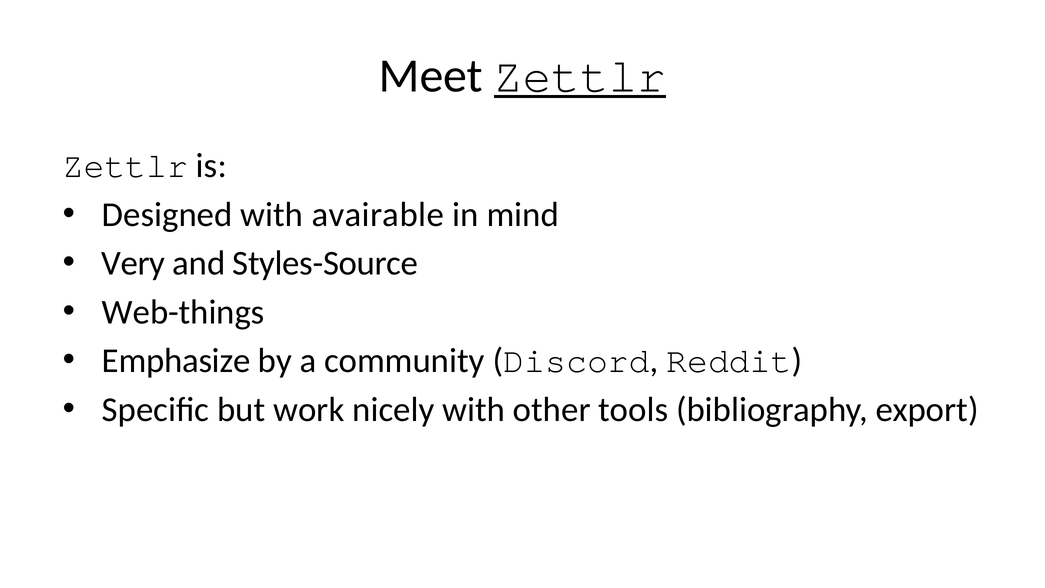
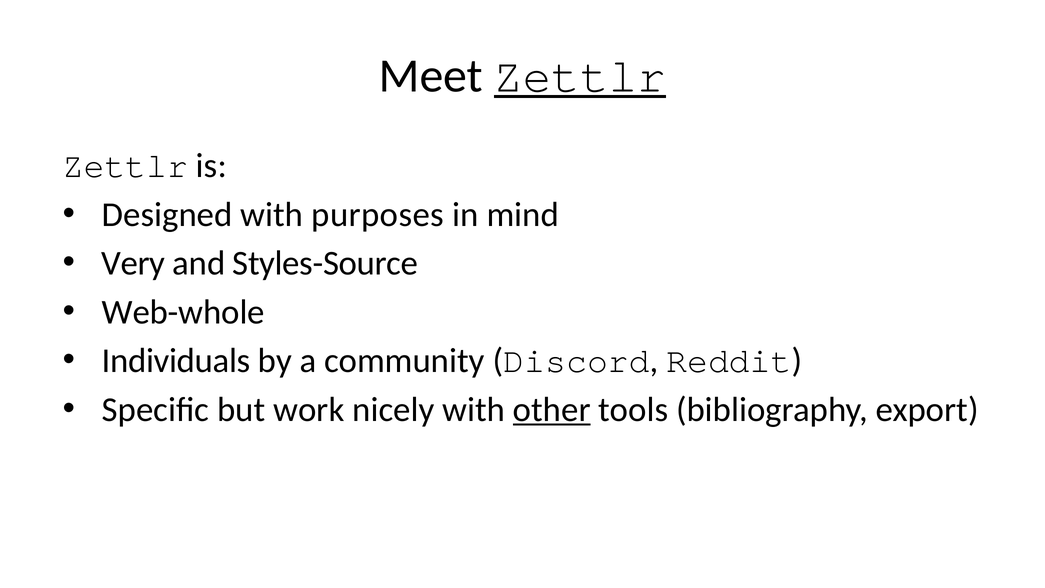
avairable: avairable -> purposes
Web-things: Web-things -> Web-whole
Emphasize: Emphasize -> Individuals
other underline: none -> present
